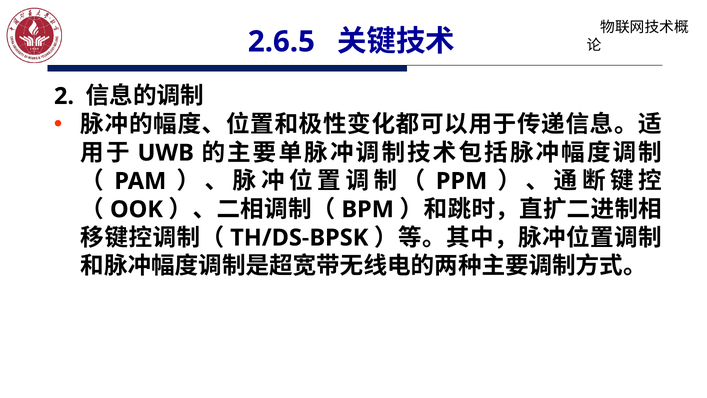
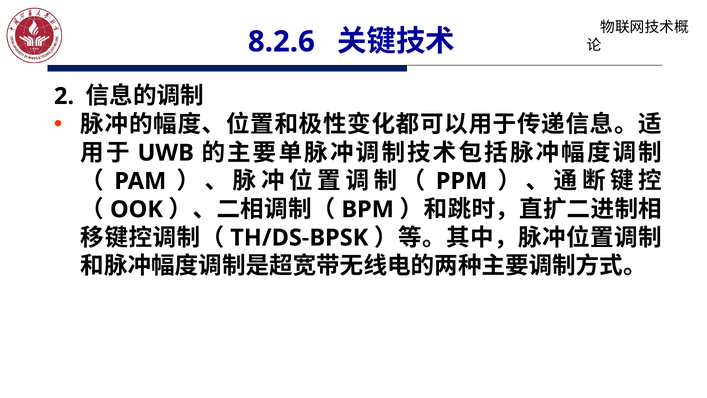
2.6.5: 2.6.5 -> 8.2.6
